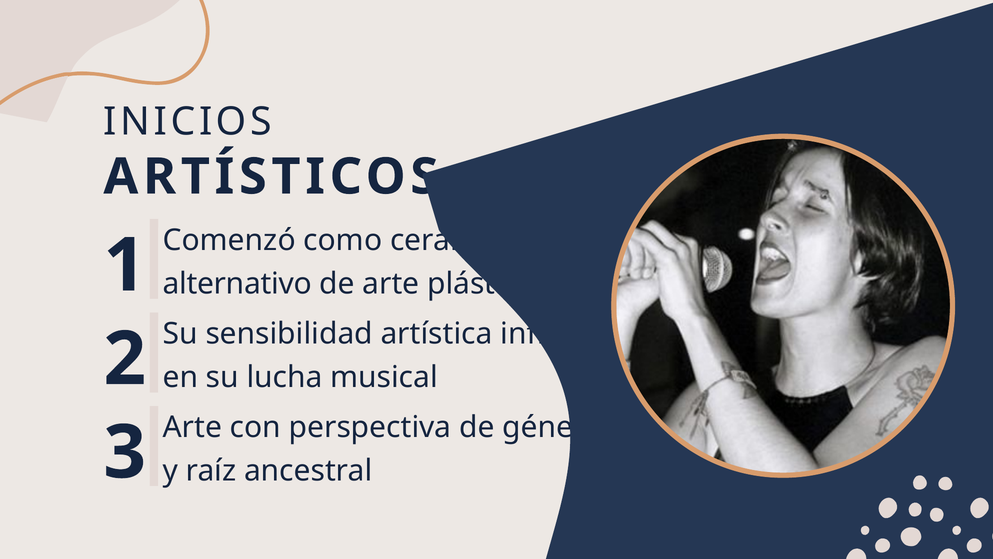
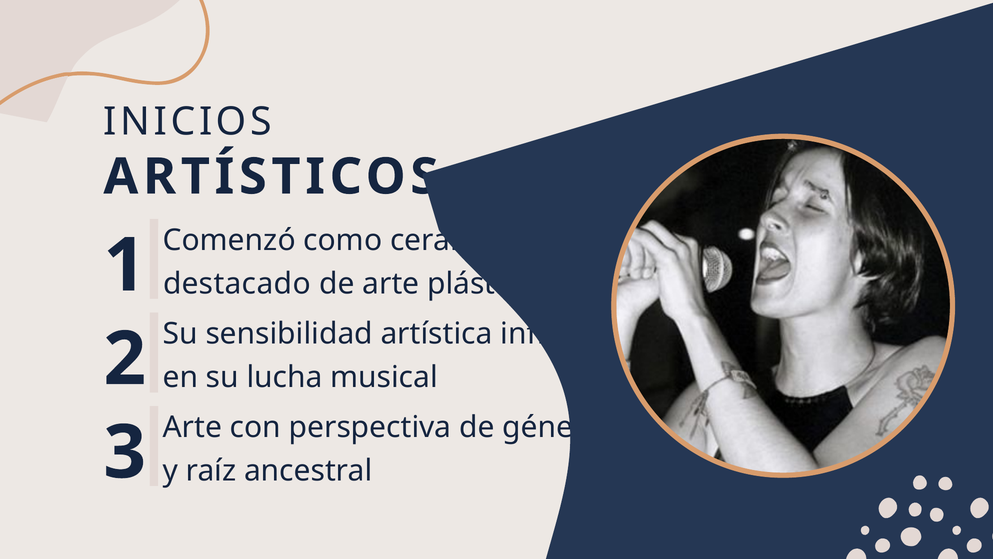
alternativo: alternativo -> destacado
